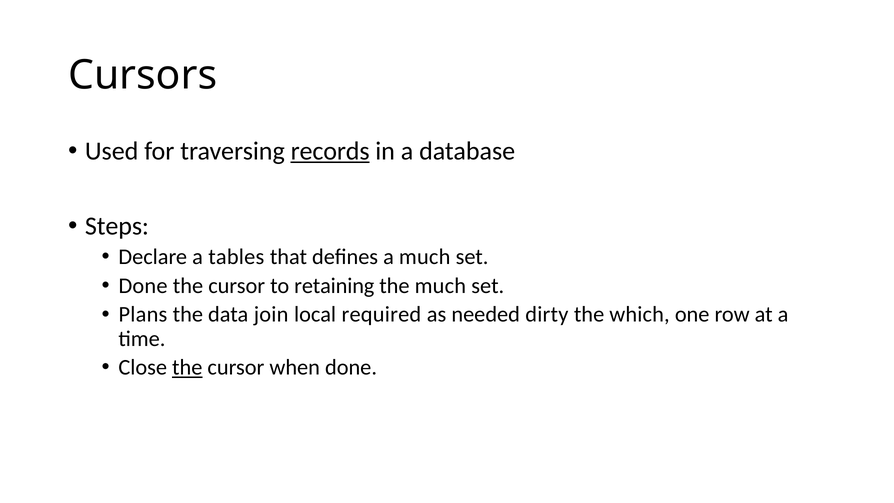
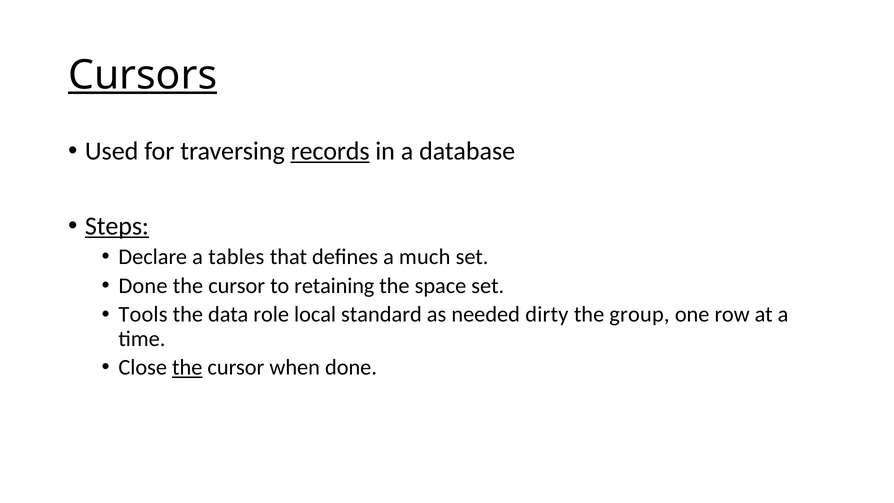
Cursors underline: none -> present
Steps underline: none -> present
the much: much -> space
Plans: Plans -> Tools
join: join -> role
required: required -> standard
which: which -> group
